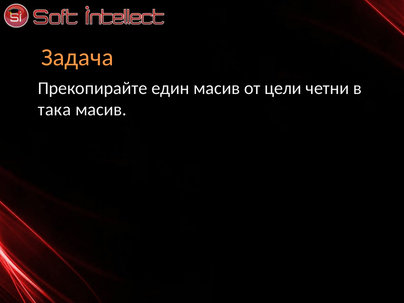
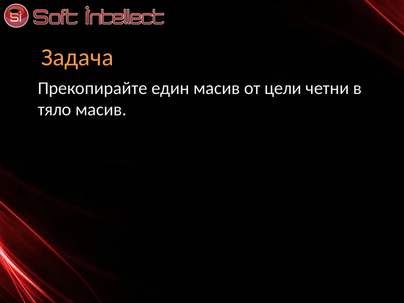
така: така -> тяло
